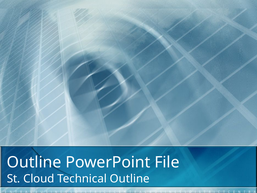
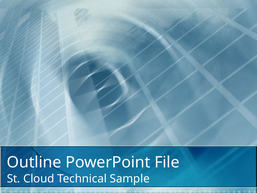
Technical Outline: Outline -> Sample
